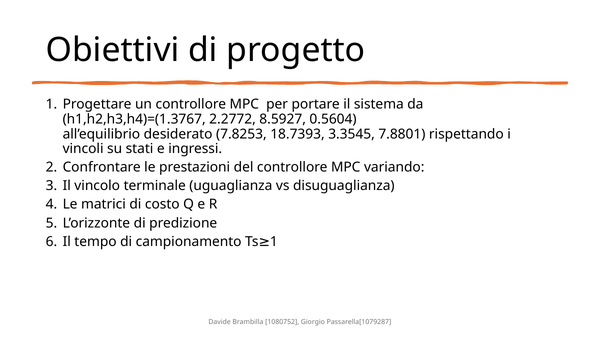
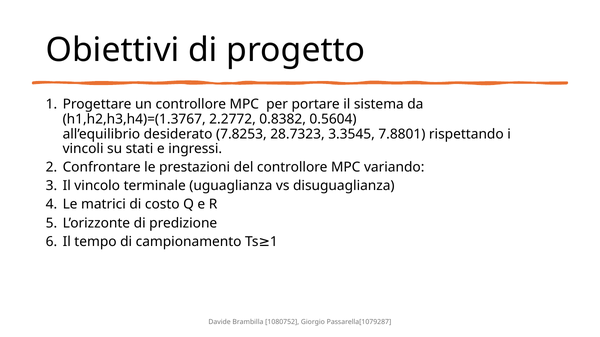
8.5927: 8.5927 -> 0.8382
18.7393: 18.7393 -> 28.7323
